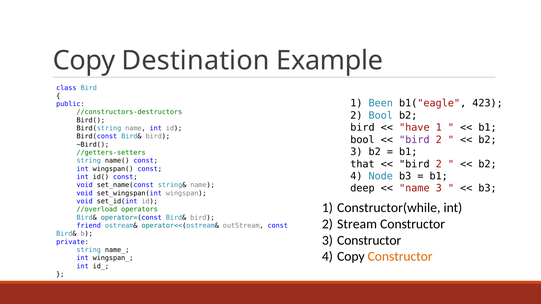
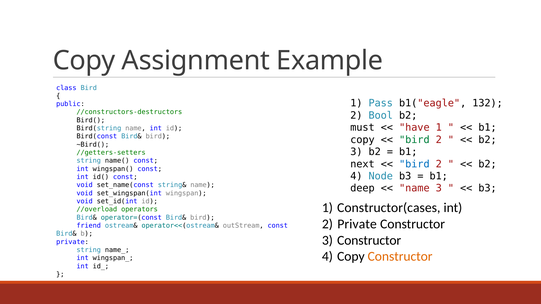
Destination: Destination -> Assignment
Been: Been -> Pass
423: 423 -> 132
bird at (362, 128): bird -> must
bool at (362, 140): bool -> copy
bird at (414, 140) colour: purple -> green
that: that -> next
bird at (414, 164) colour: black -> blue
Constructor(while: Constructor(while -> Constructor(cases
2 Stream: Stream -> Private
